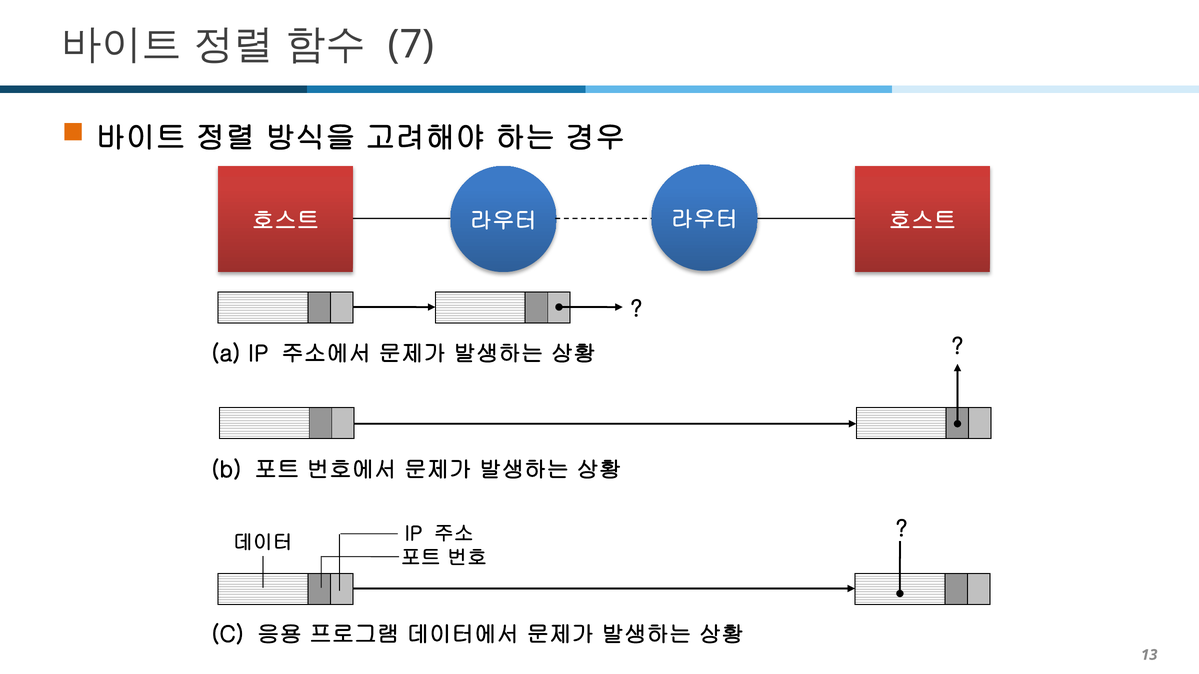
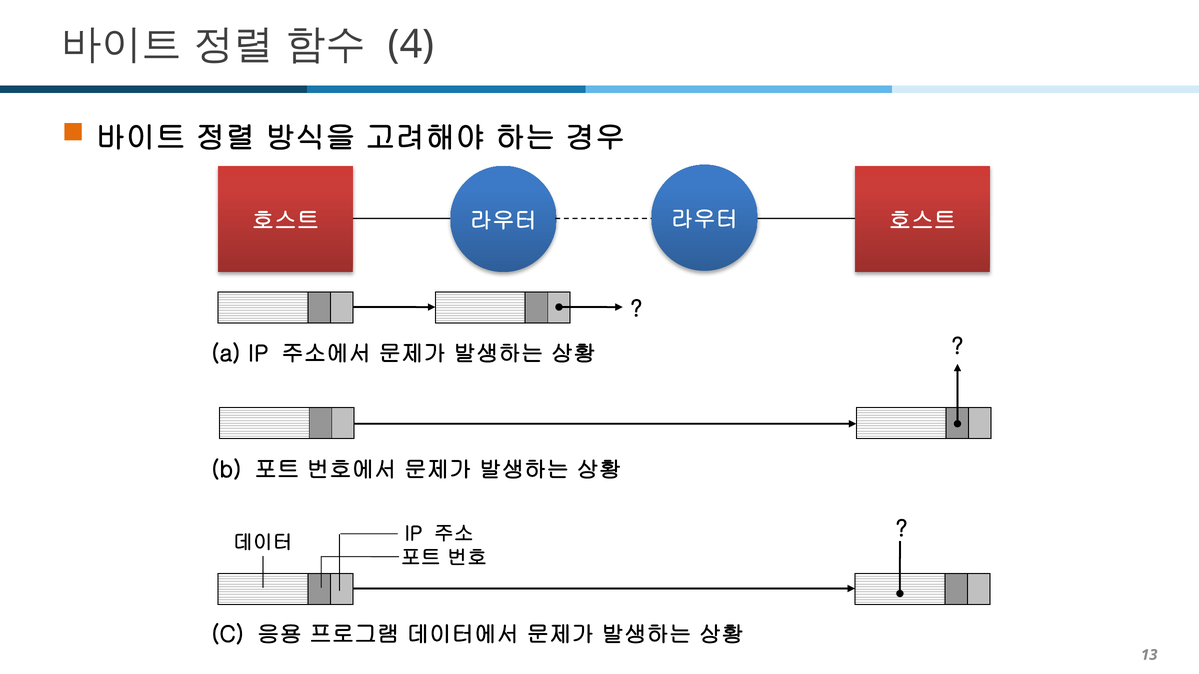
7: 7 -> 4
